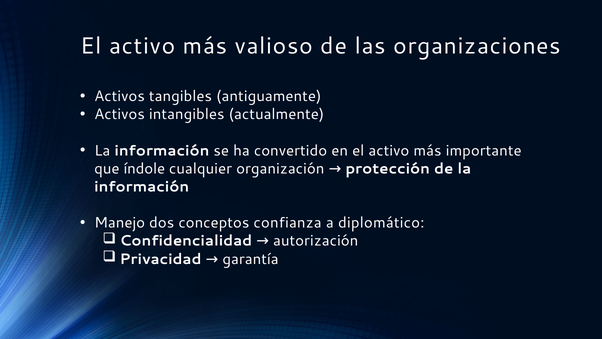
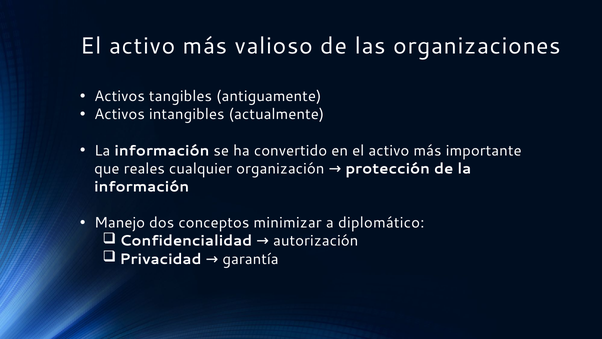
índole: índole -> reales
confianza: confianza -> minimizar
